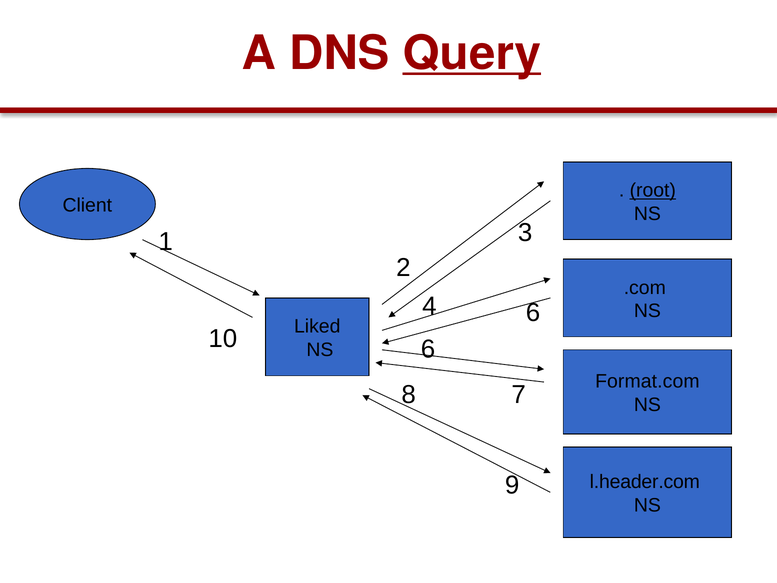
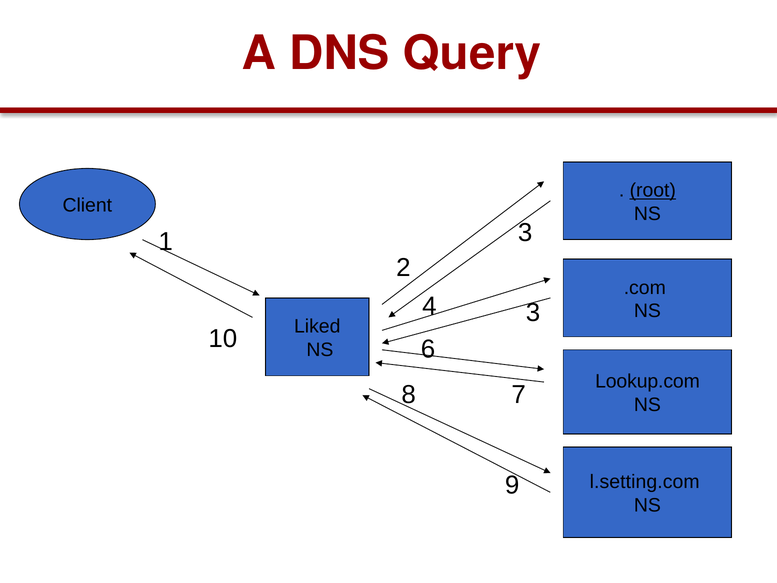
Query underline: present -> none
4 6: 6 -> 3
Format.com: Format.com -> Lookup.com
l.header.com: l.header.com -> l.setting.com
